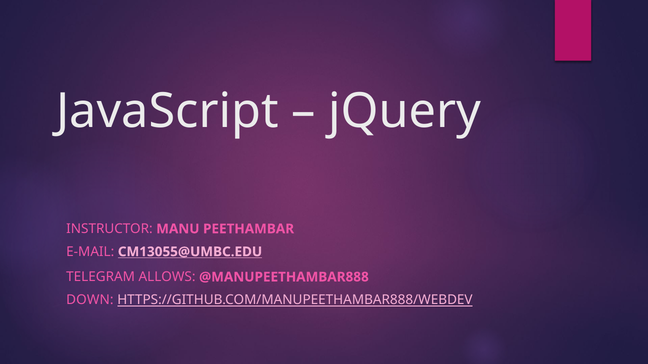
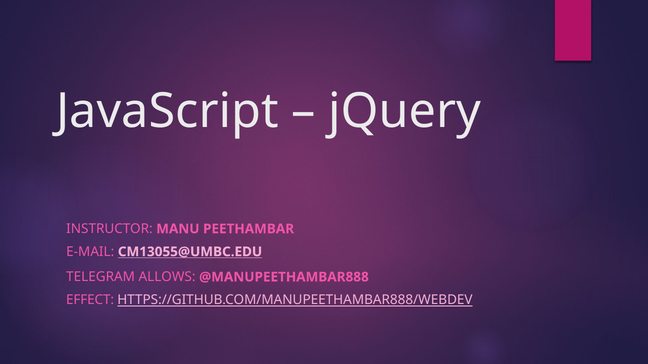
DOWN: DOWN -> EFFECT
